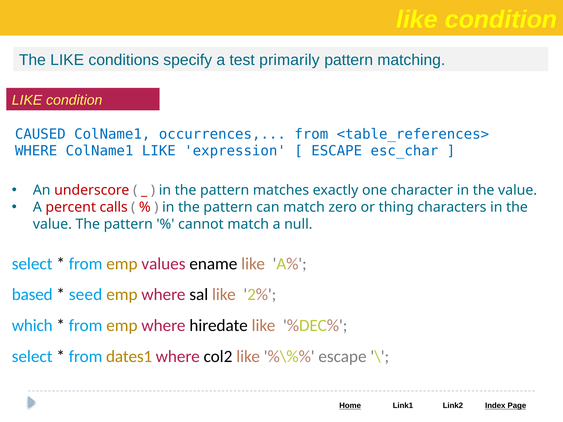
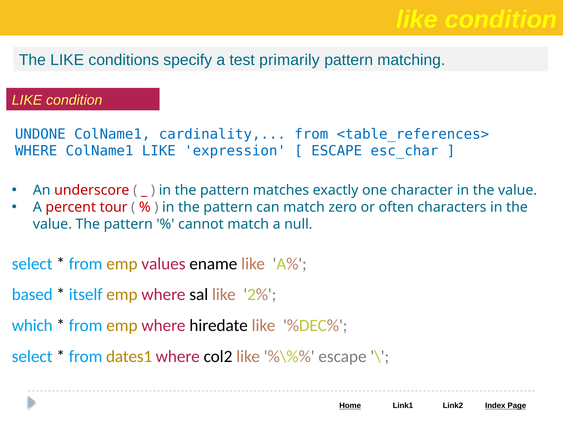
CAUSED: CAUSED -> UNDONE
occurrences: occurrences -> cardinality
calls: calls -> tour
thing: thing -> often
seed: seed -> itself
